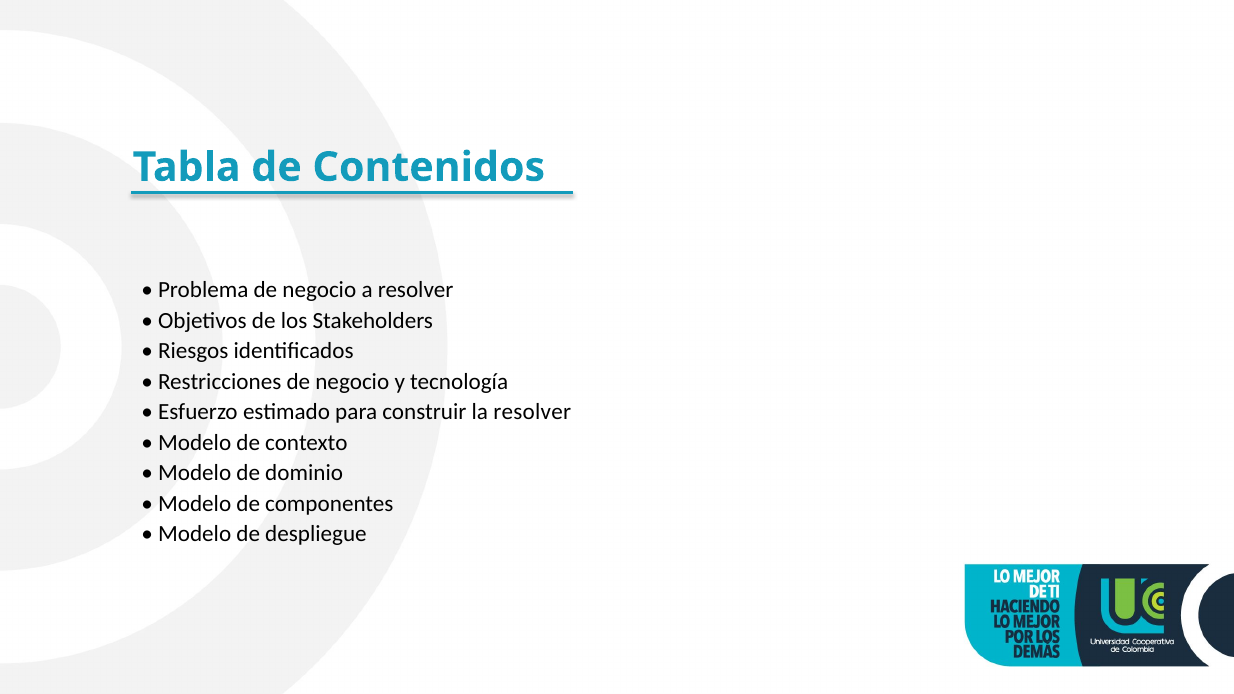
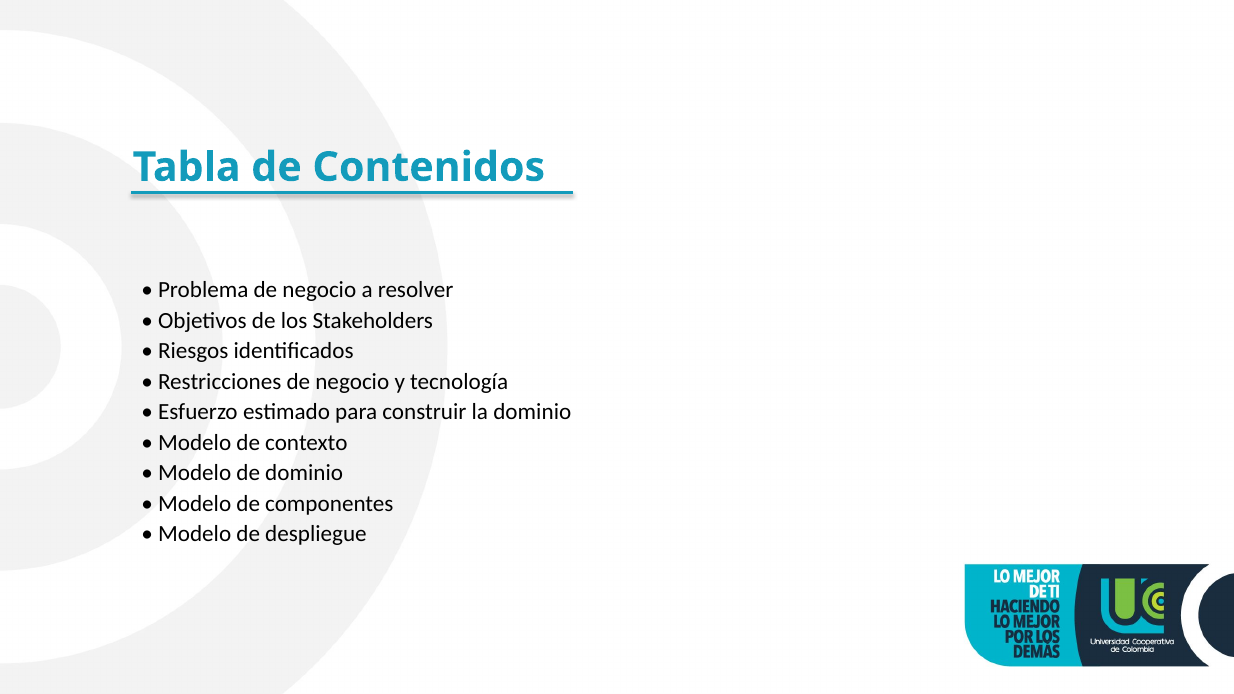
la resolver: resolver -> dominio
